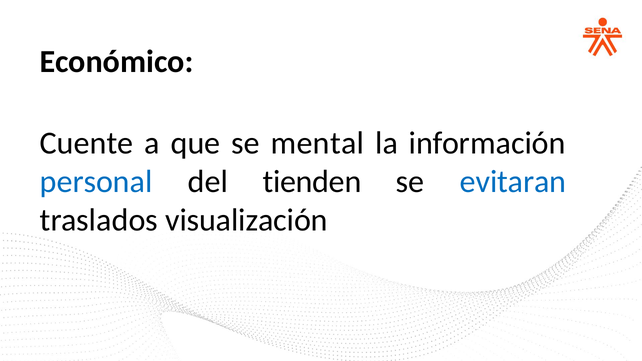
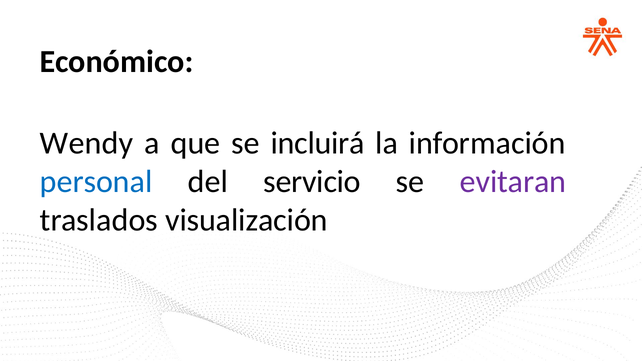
Cuente: Cuente -> Wendy
mental: mental -> incluirá
tienden: tienden -> servicio
evitaran colour: blue -> purple
